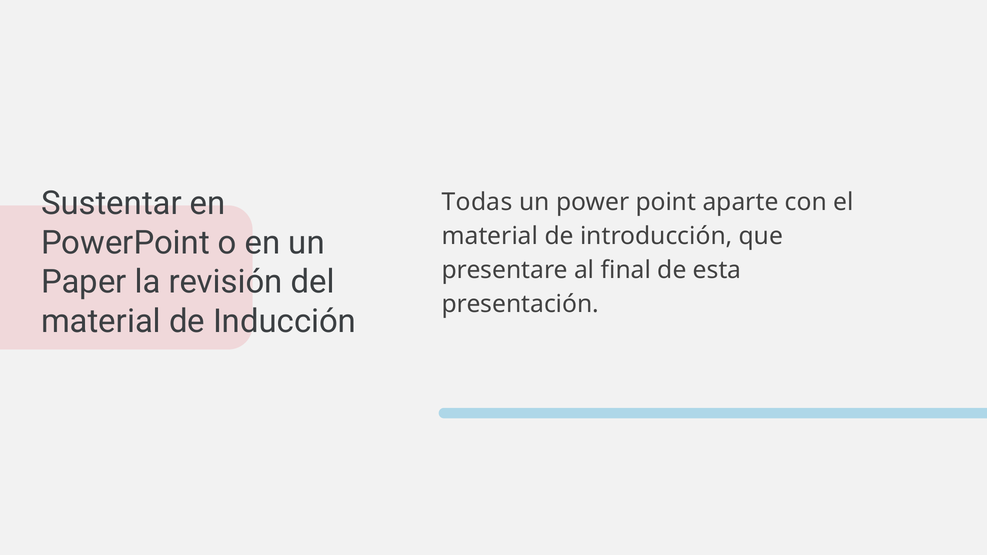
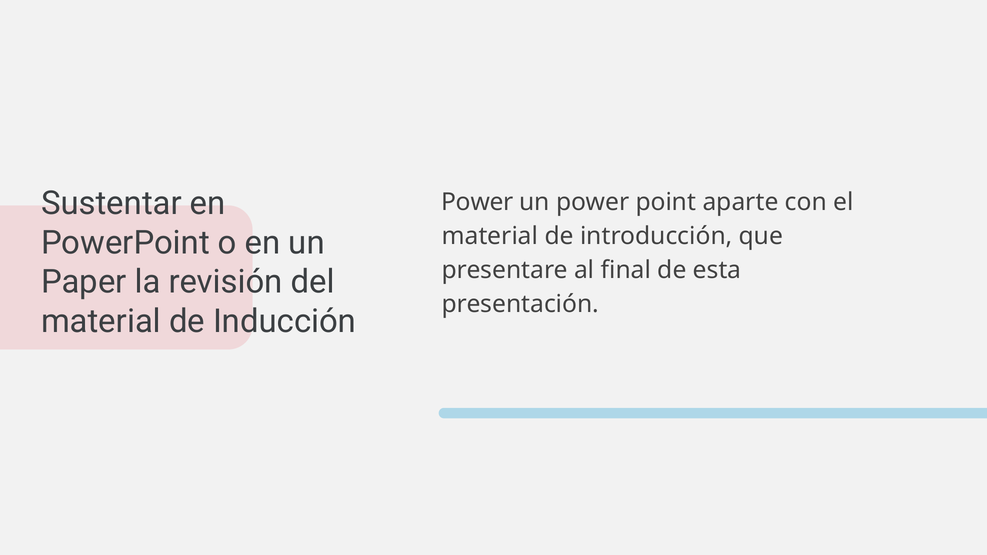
Todas at (477, 202): Todas -> Power
